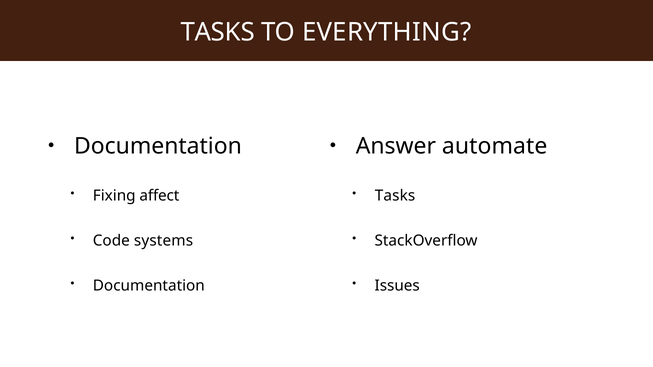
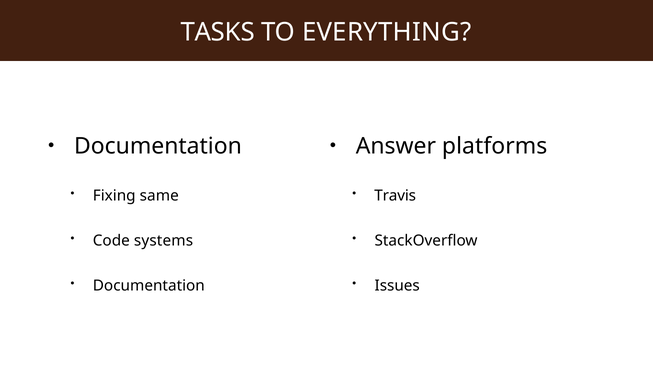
automate: automate -> platforms
affect: affect -> same
Tasks at (395, 196): Tasks -> Travis
